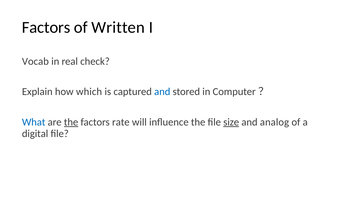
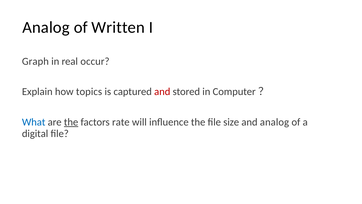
Factors at (46, 27): Factors -> Analog
Vocab: Vocab -> Graph
check: check -> occur
which: which -> topics
and at (162, 92) colour: blue -> red
size underline: present -> none
